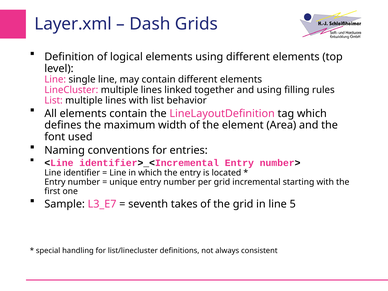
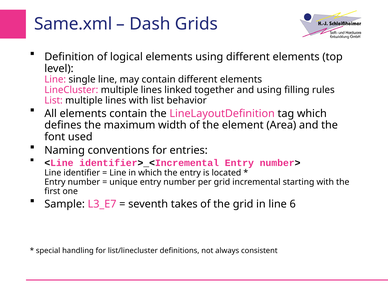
Layer.xml: Layer.xml -> Same.xml
5: 5 -> 6
